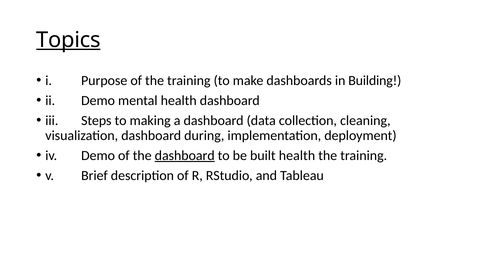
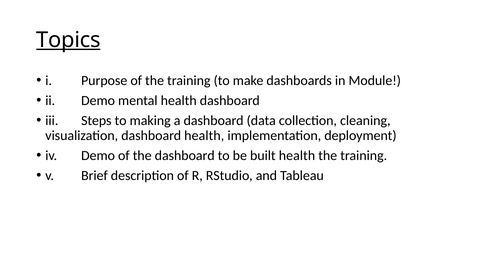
Building: Building -> Module
dashboard during: during -> health
dashboard at (185, 156) underline: present -> none
